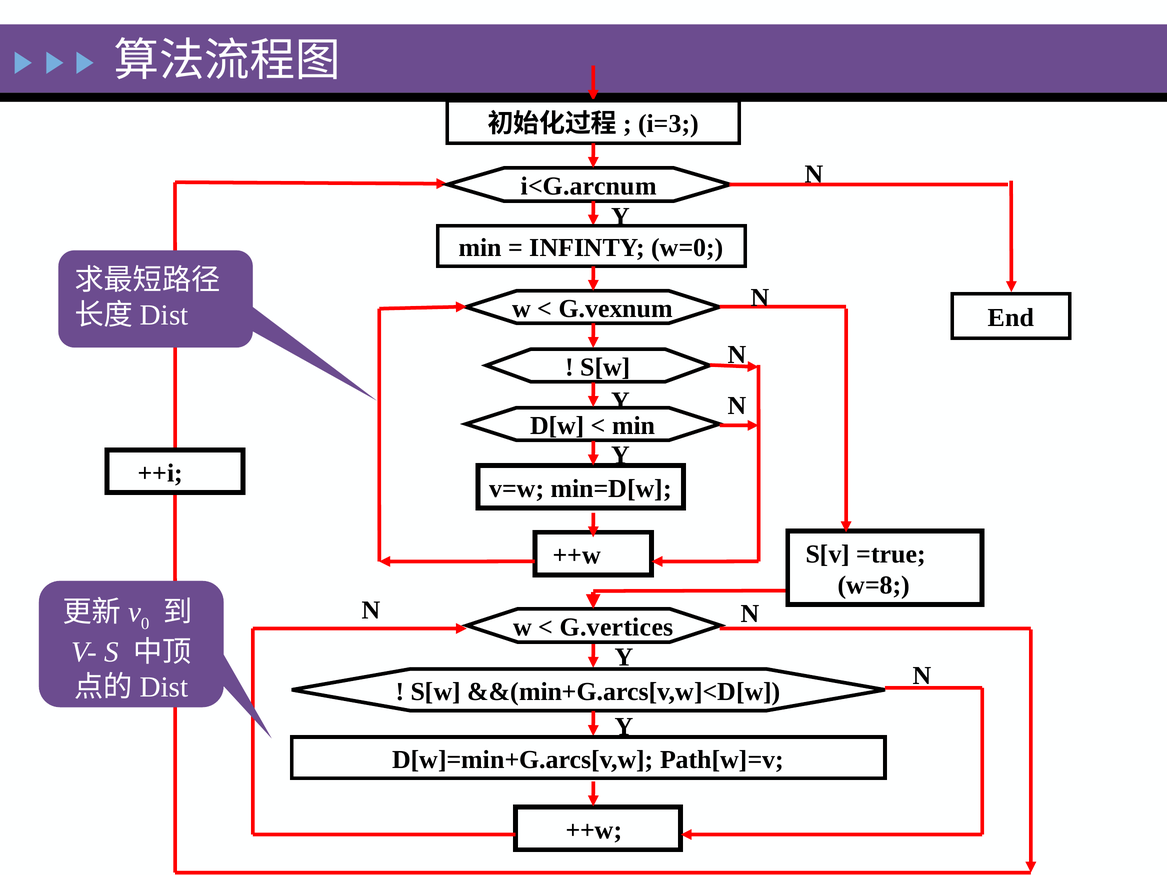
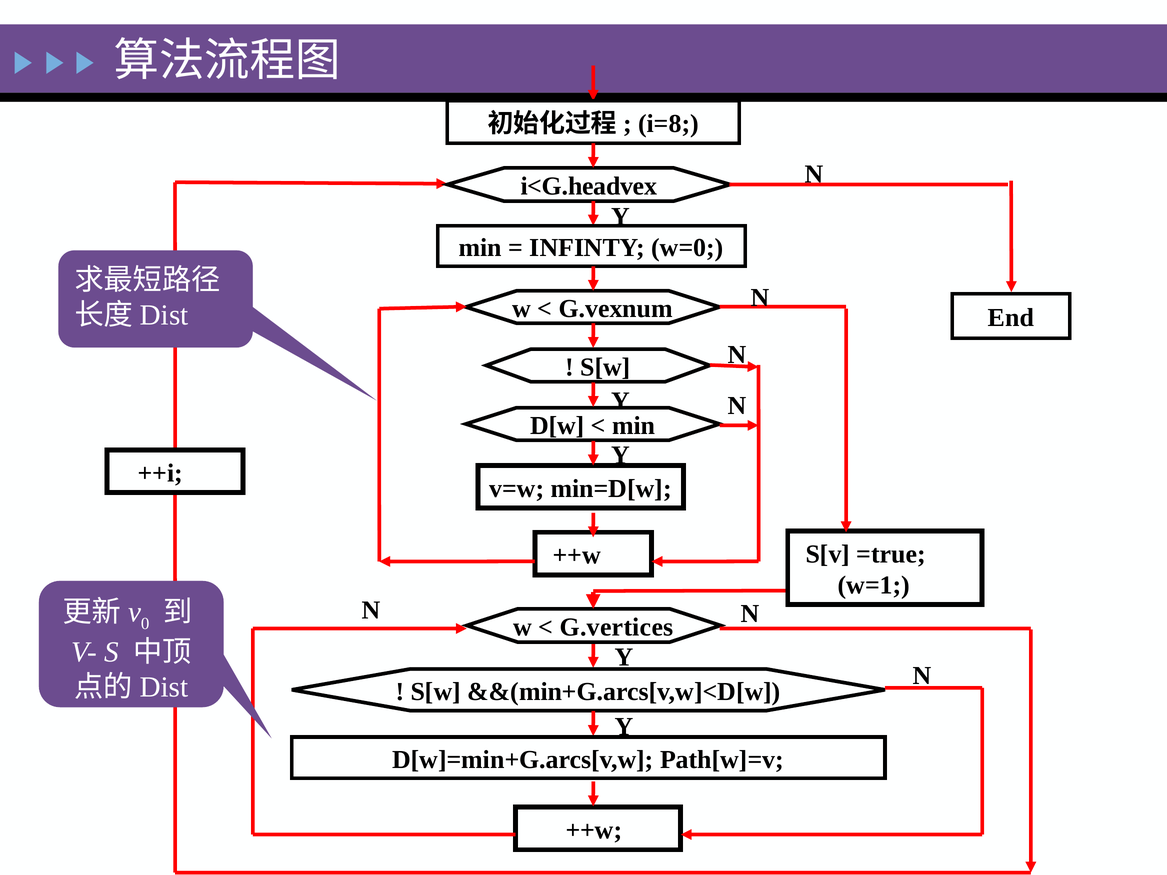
i=3: i=3 -> i=8
i<G.arcnum: i<G.arcnum -> i<G.headvex
w=8: w=8 -> w=1
